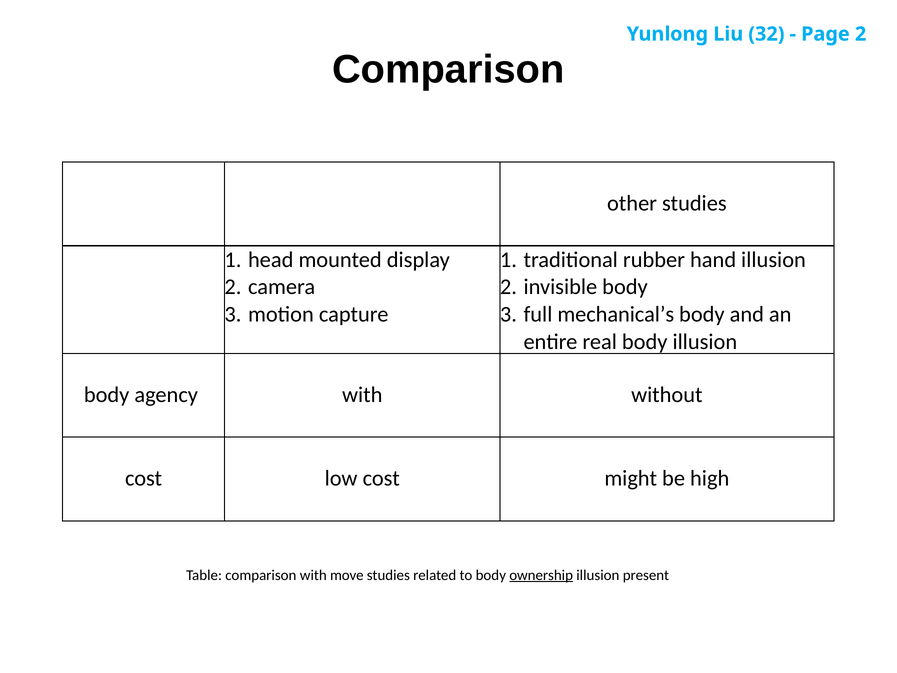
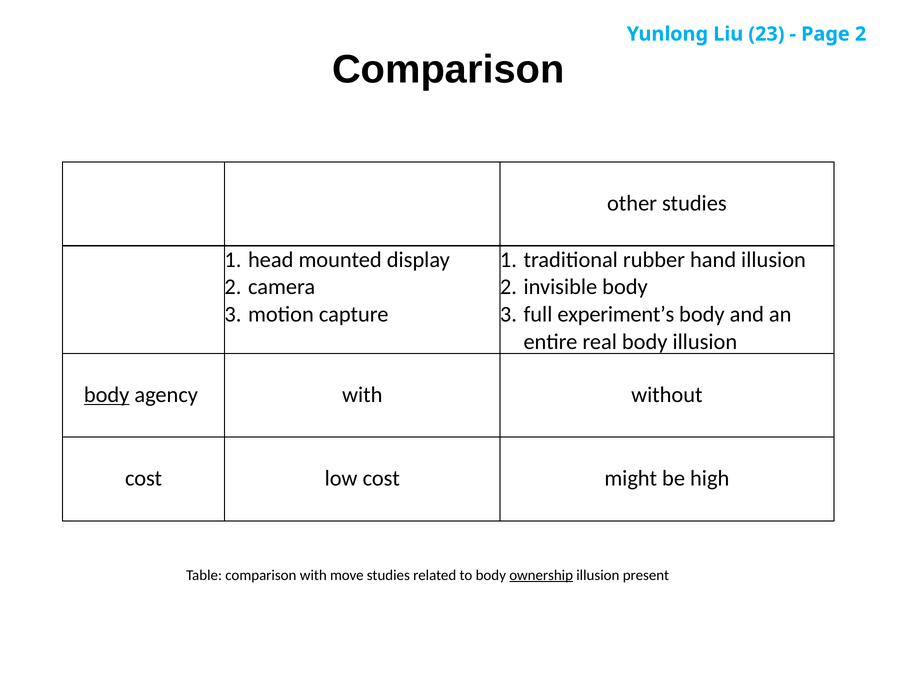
32: 32 -> 23
mechanical’s: mechanical’s -> experiment’s
body at (107, 395) underline: none -> present
